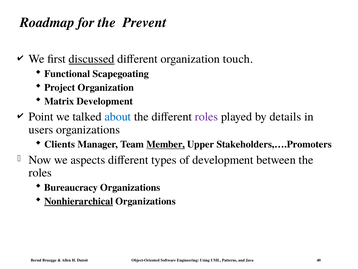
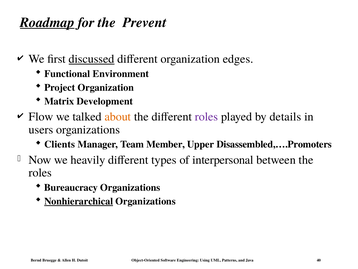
Roadmap underline: none -> present
touch: touch -> edges
Scapegoating: Scapegoating -> Environment
Point: Point -> Flow
about colour: blue -> orange
Member underline: present -> none
Stakeholders,….Promoters: Stakeholders,….Promoters -> Disassembled,….Promoters
aspects: aspects -> heavily
of development: development -> interpersonal
